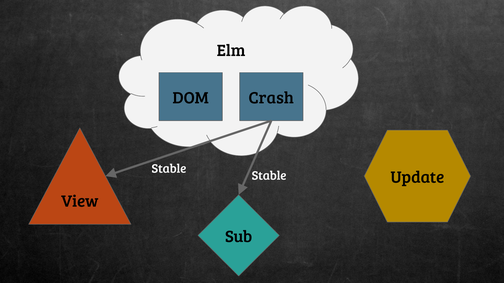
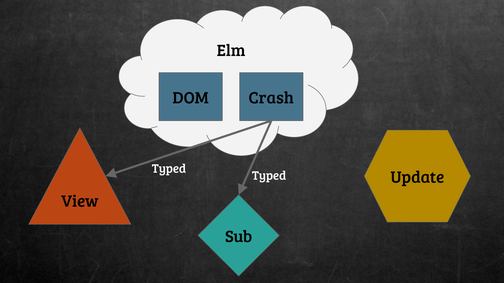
Stable at (169, 169): Stable -> Typed
Stable at (269, 176): Stable -> Typed
